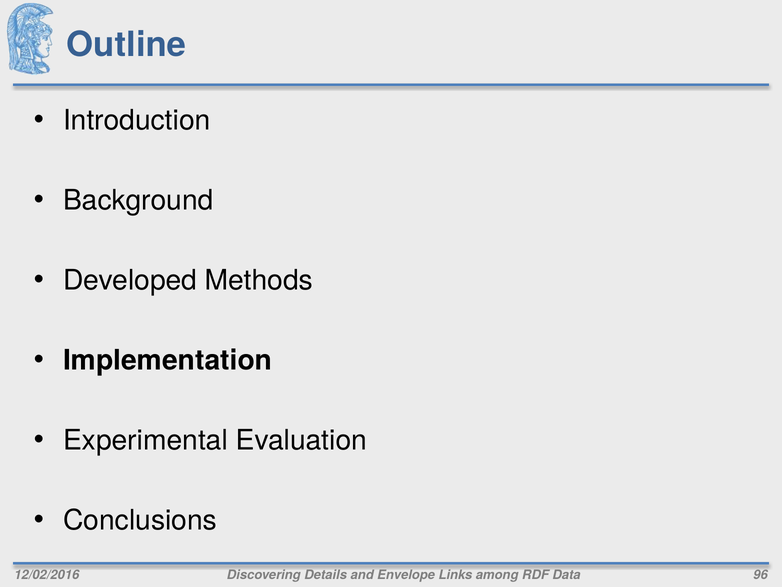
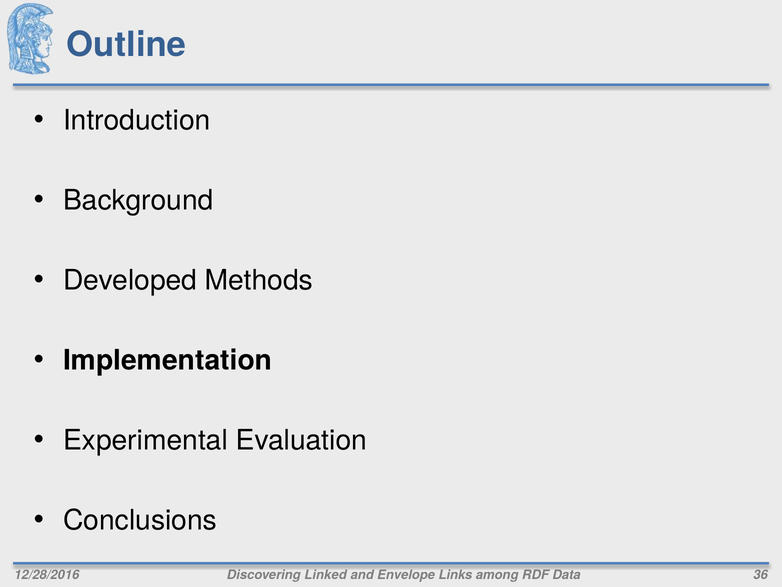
12/02/2016: 12/02/2016 -> 12/28/2016
Details: Details -> Linked
96: 96 -> 36
